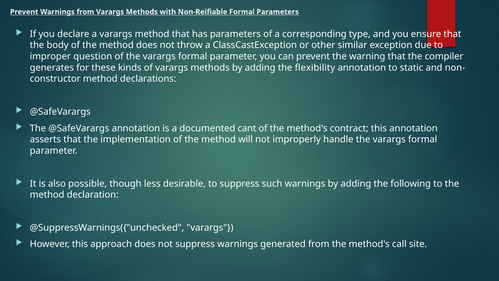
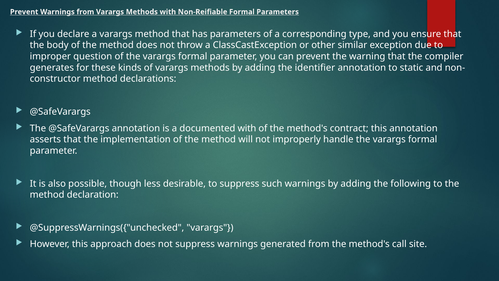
flexibility: flexibility -> identifier
documented cant: cant -> with
